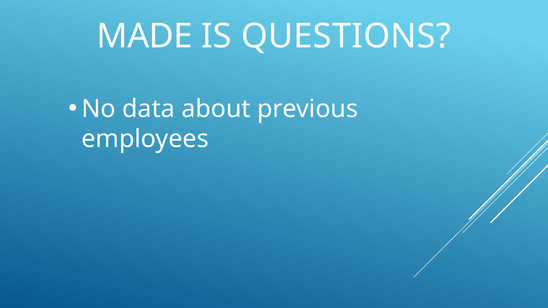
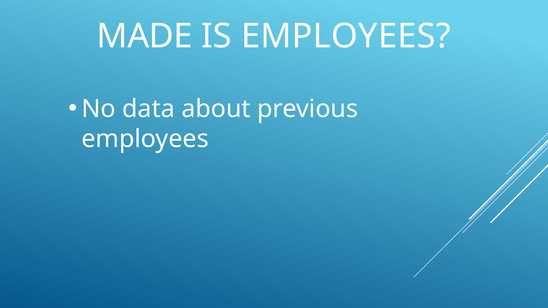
IS QUESTIONS: QUESTIONS -> EMPLOYEES
